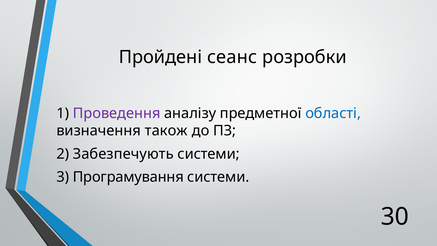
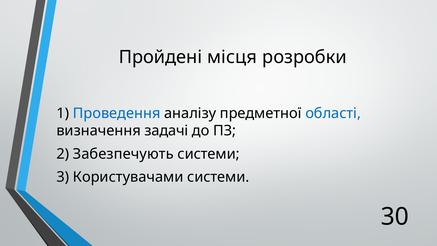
сеанс: сеанс -> місця
Проведення colour: purple -> blue
також: також -> задачі
Програмування: Програмування -> Користувачами
